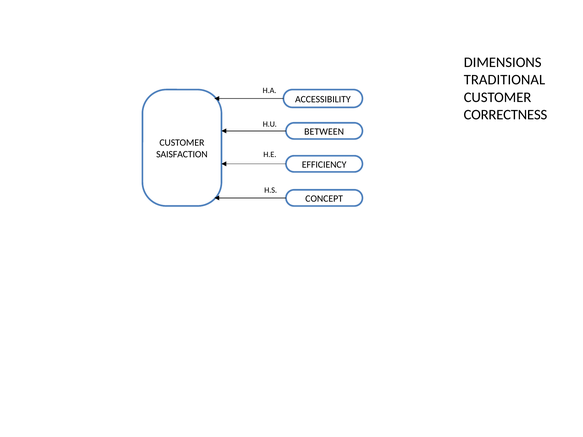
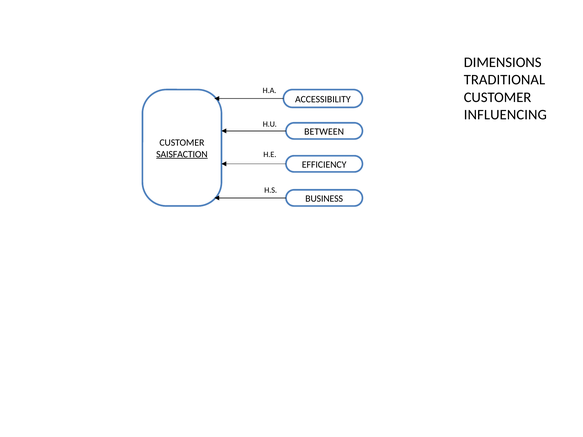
CORRECTNESS: CORRECTNESS -> INFLUENCING
SAISFACTION underline: none -> present
CONCEPT: CONCEPT -> BUSINESS
